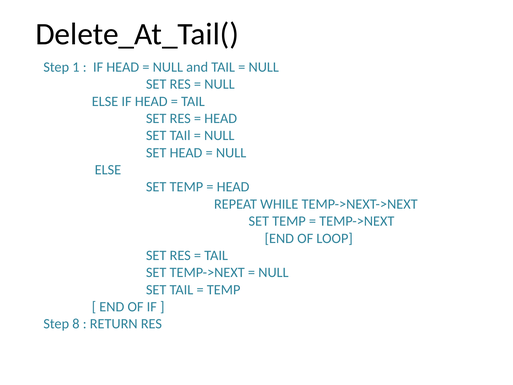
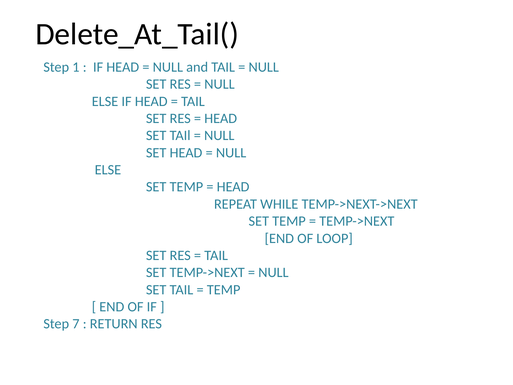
8: 8 -> 7
